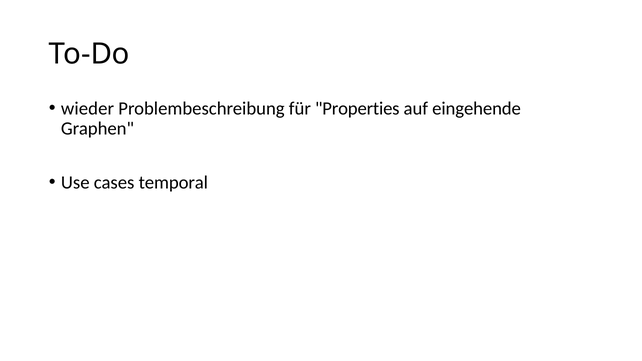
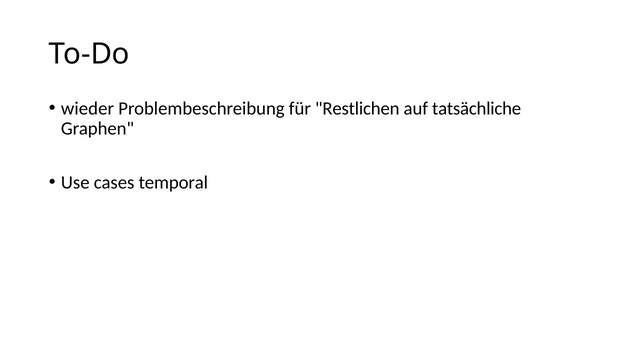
Properties: Properties -> Restlichen
eingehende: eingehende -> tatsächliche
